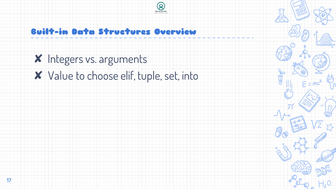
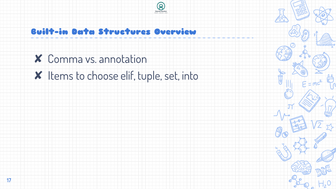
Integers: Integers -> Comma
arguments: arguments -> annotation
Value: Value -> Items
